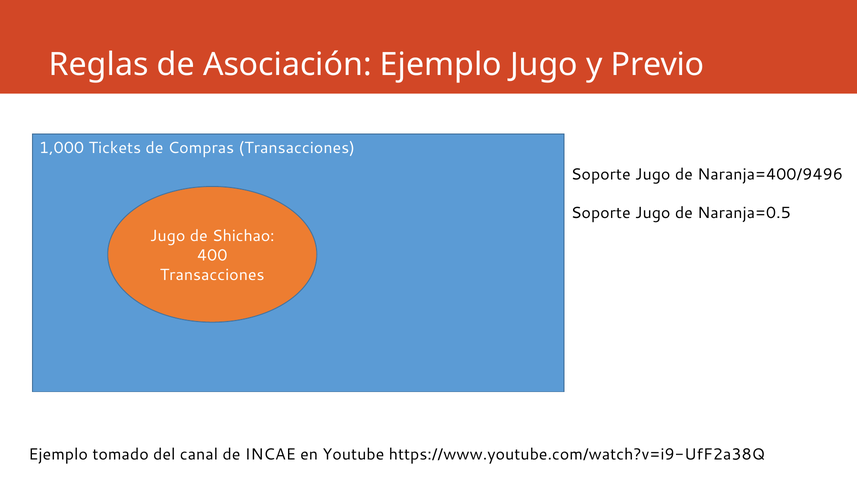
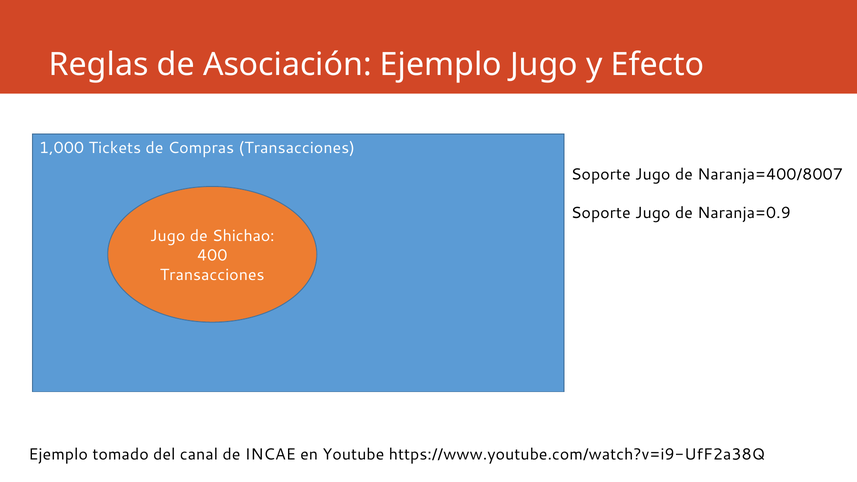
Previo: Previo -> Efecto
Naranja=400/9496: Naranja=400/9496 -> Naranja=400/8007
Naranja=0.5: Naranja=0.5 -> Naranja=0.9
